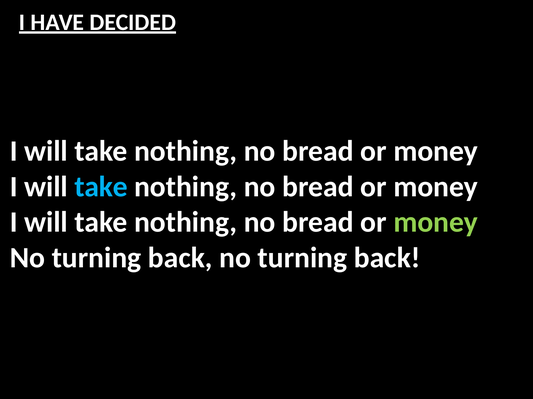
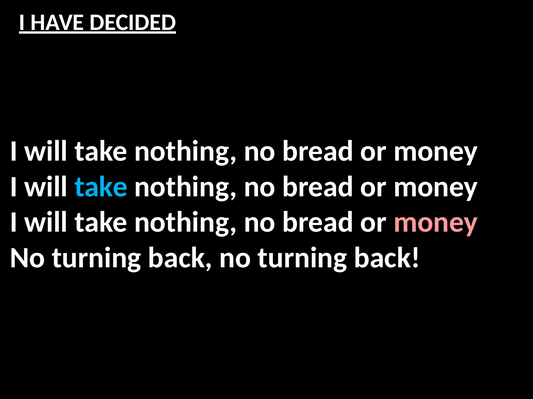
money at (436, 223) colour: light green -> pink
